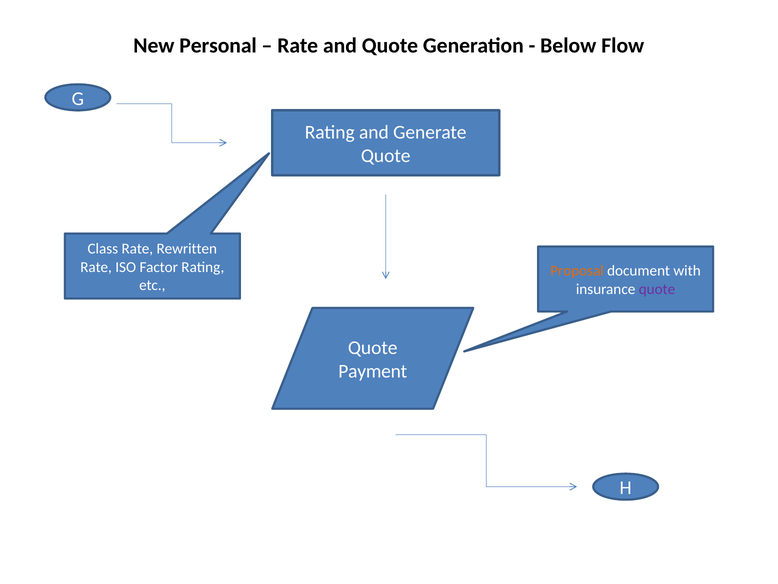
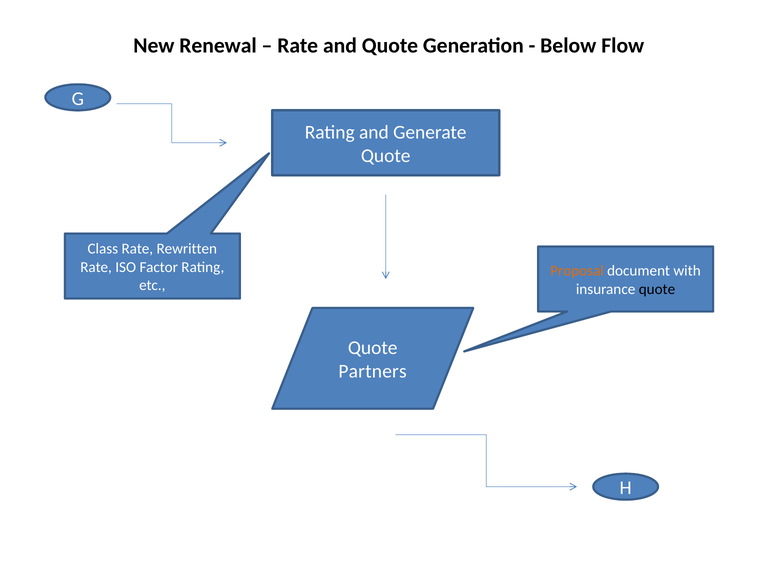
Personal: Personal -> Renewal
quote at (657, 289) colour: purple -> black
Payment: Payment -> Partners
